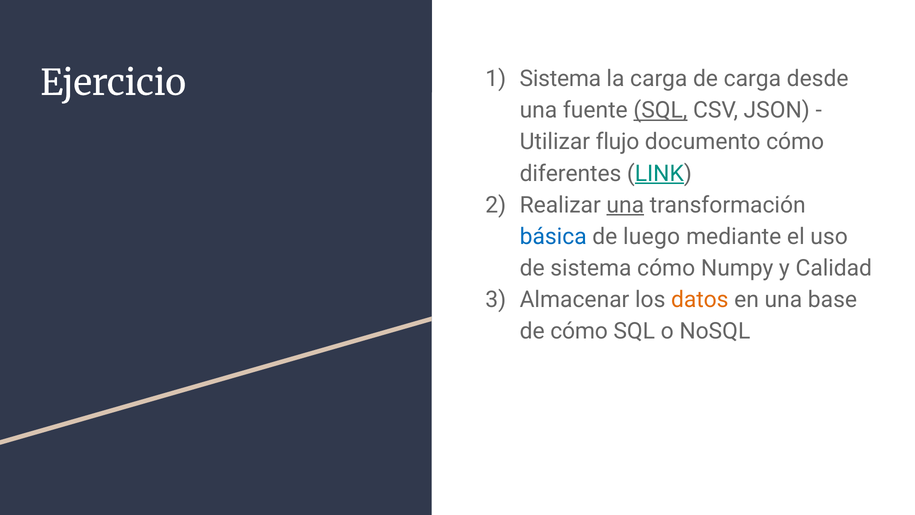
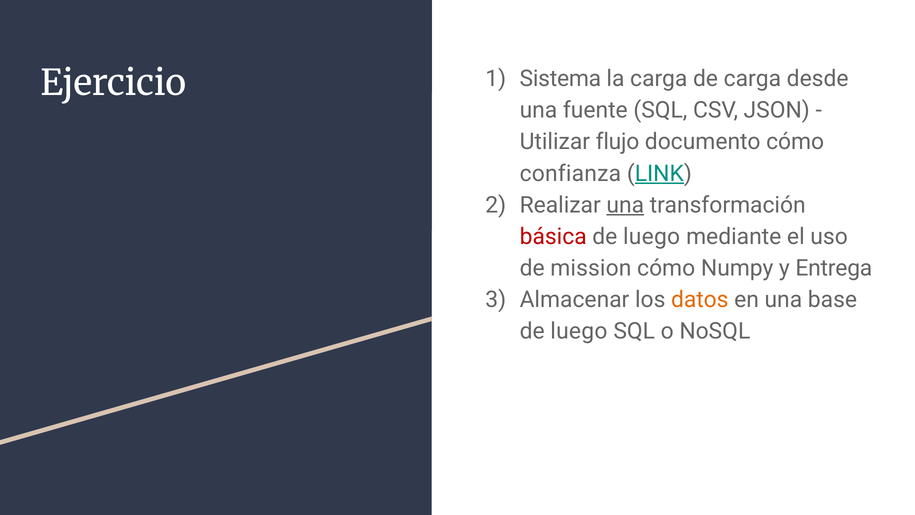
SQL at (660, 110) underline: present -> none
diferentes: diferentes -> confianza
básica colour: blue -> red
de sistema: sistema -> mission
Calidad: Calidad -> Entrega
cómo at (579, 331): cómo -> luego
